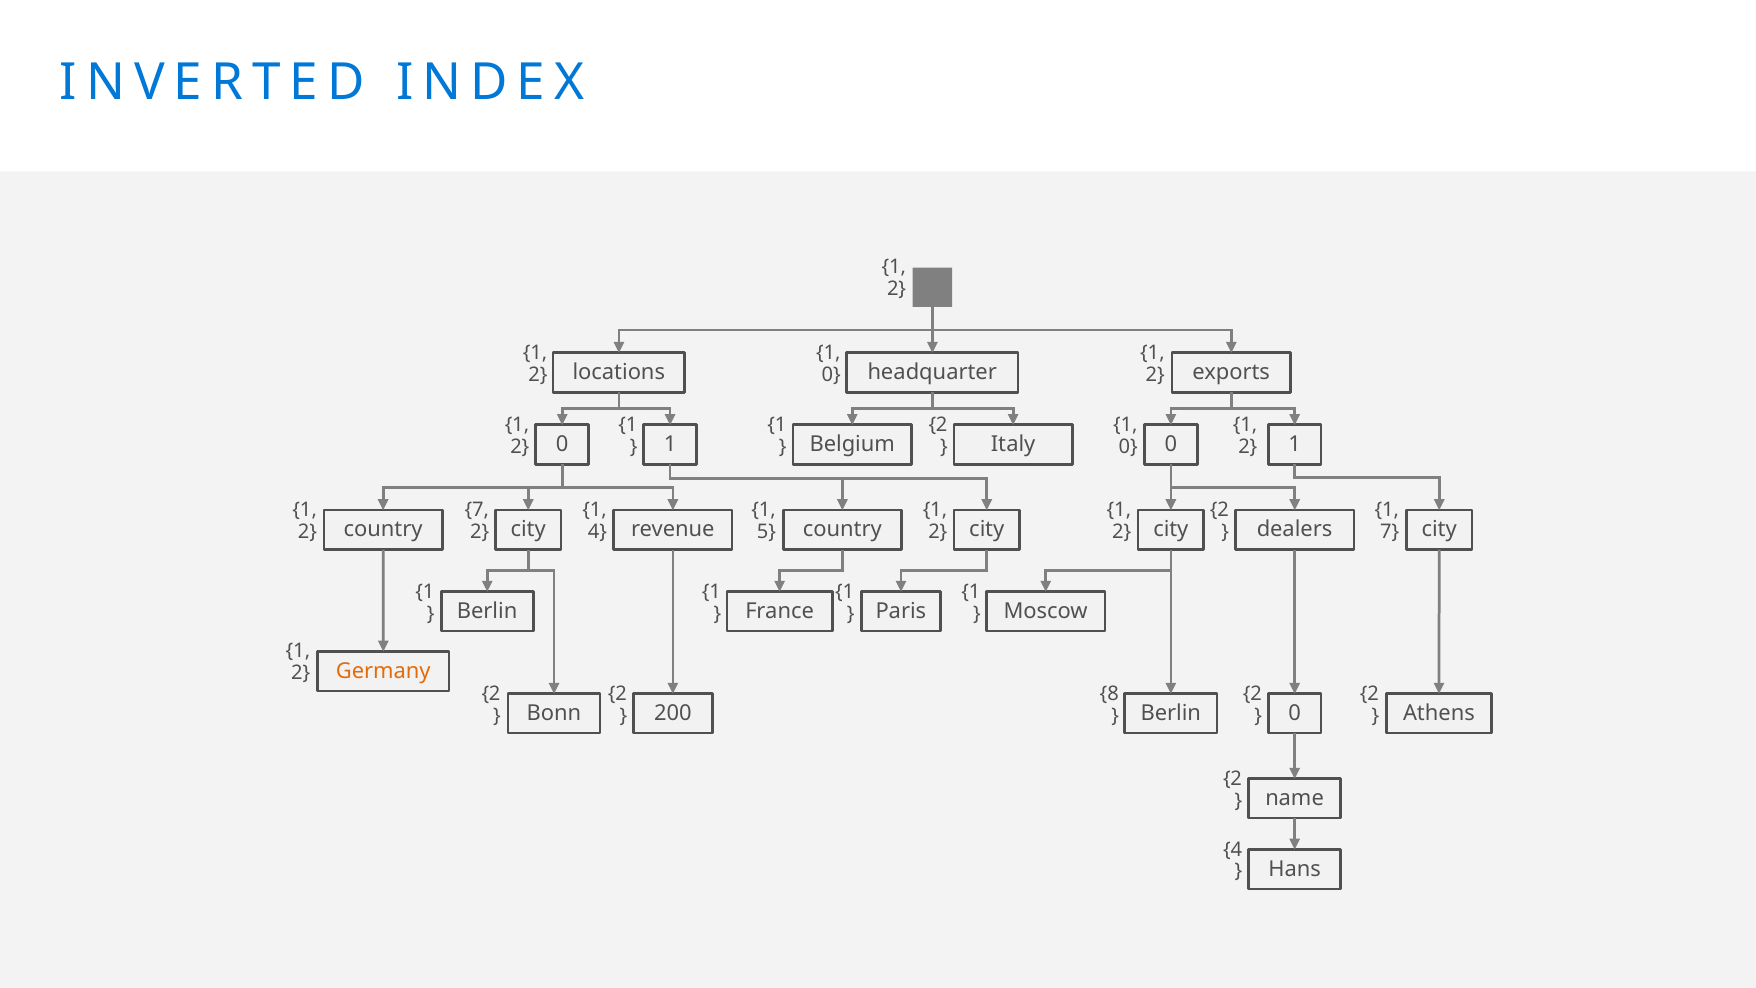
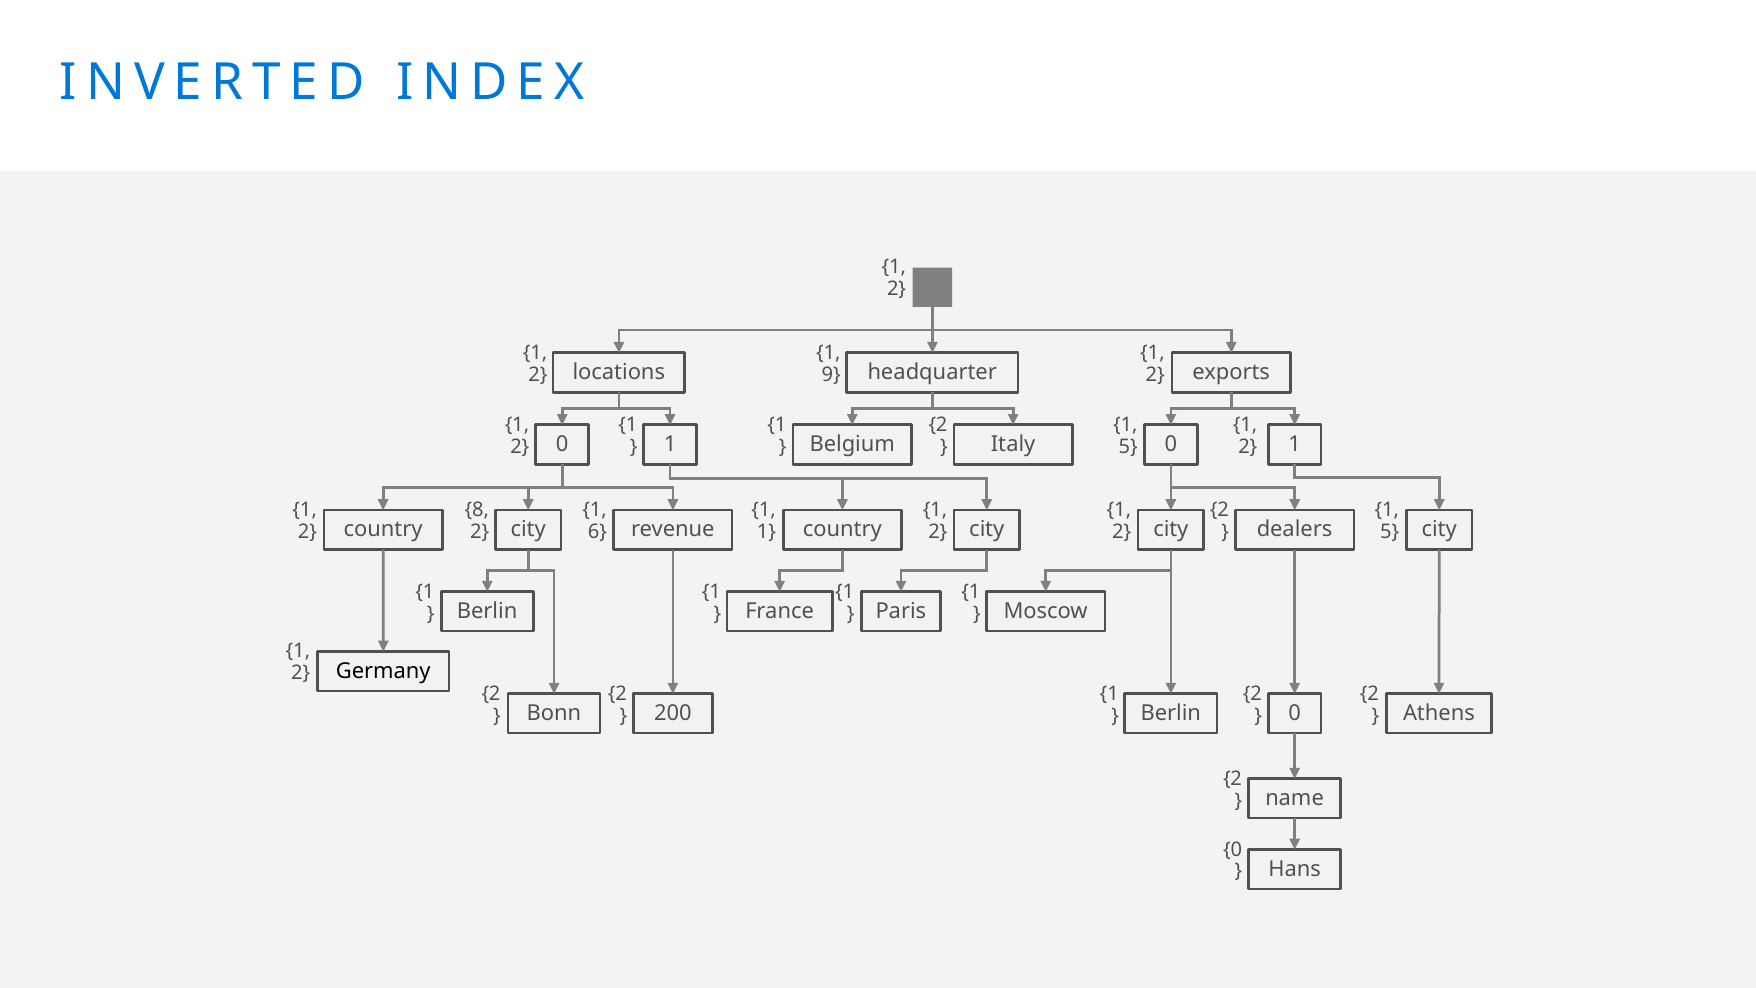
0 at (831, 374): 0 -> 9
0 at (1128, 447): 0 -> 5
7 at (477, 510): 7 -> 8
4 at (597, 532): 4 -> 6
5 at (766, 532): 5 -> 1
7 at (1390, 532): 7 -> 5
Germany colour: orange -> black
8 at (1109, 693): 8 -> 1
4 at (1233, 849): 4 -> 0
